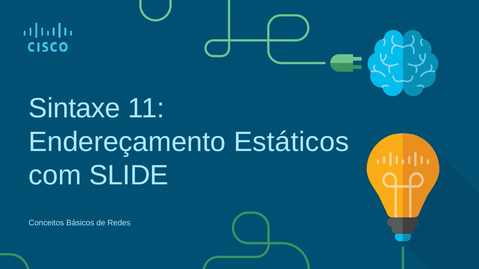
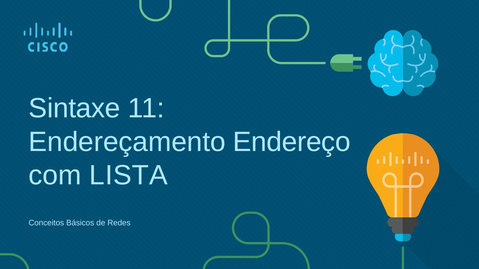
Estáticos: Estáticos -> Endereço
SLIDE: SLIDE -> LISTA
